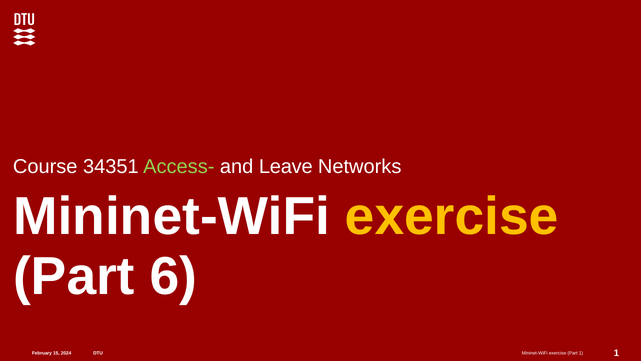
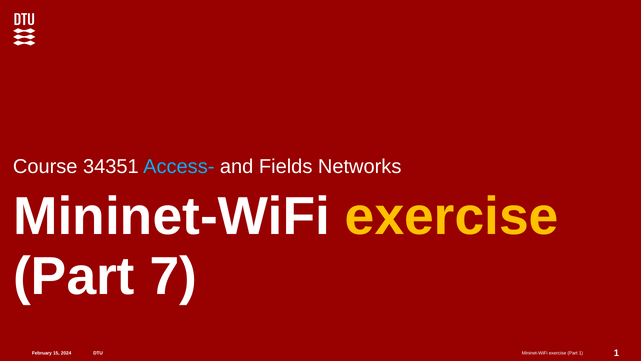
Access- colour: light green -> light blue
Leave: Leave -> Fields
6: 6 -> 7
